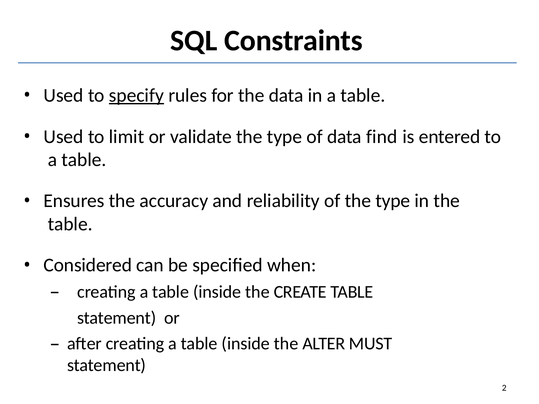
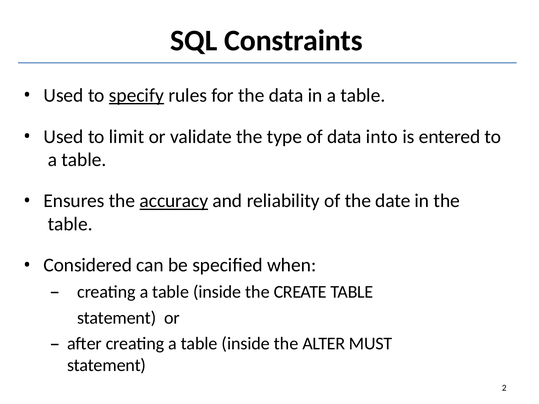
find: find -> into
accuracy underline: none -> present
of the type: type -> date
